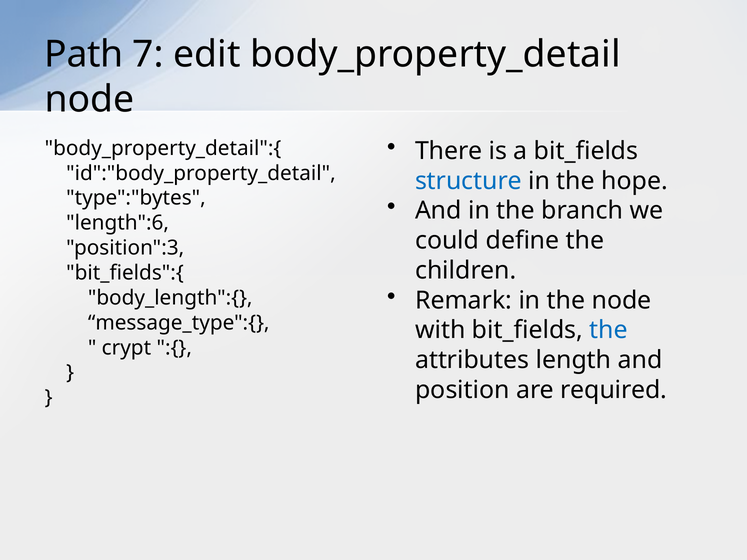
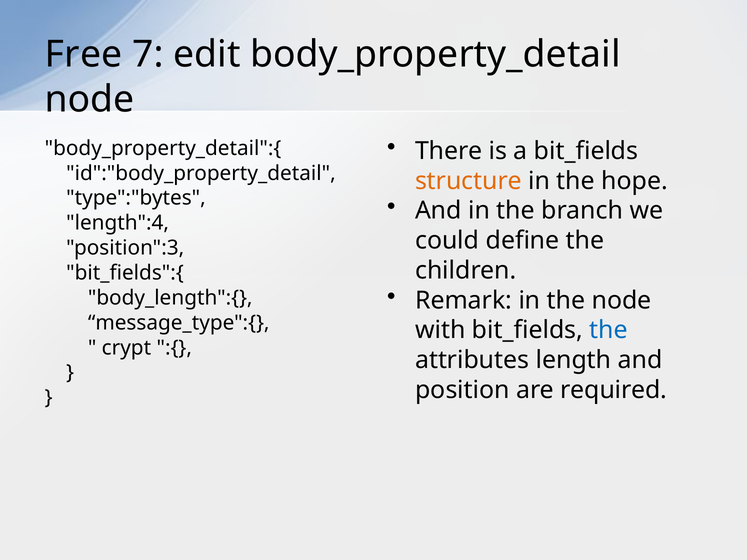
Path: Path -> Free
structure colour: blue -> orange
length":6: length":6 -> length":4
